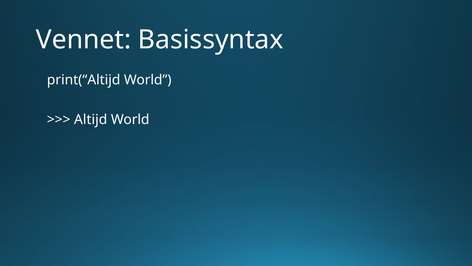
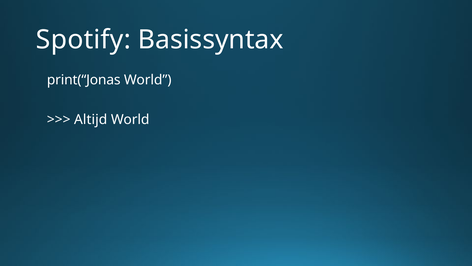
Vennet: Vennet -> Spotify
print(“Altijd: print(“Altijd -> print(“Jonas
